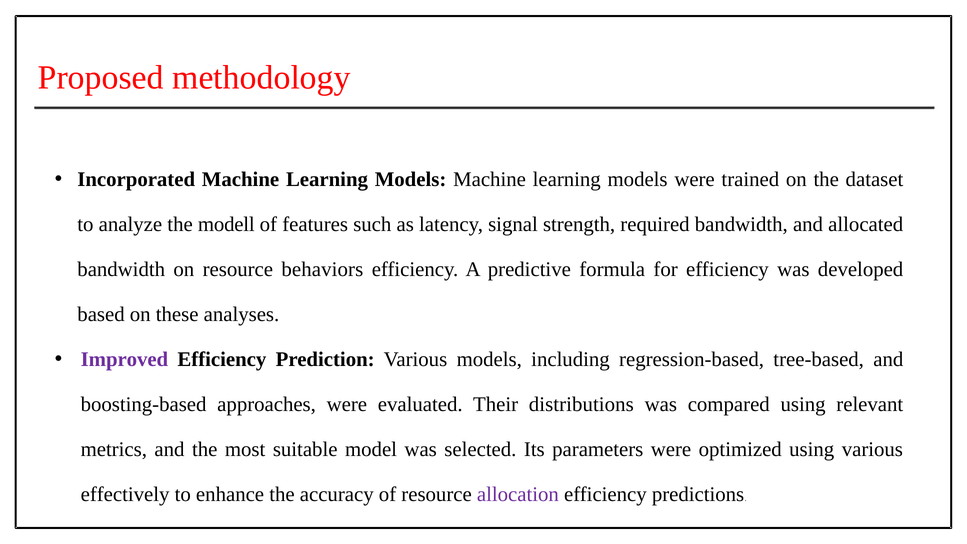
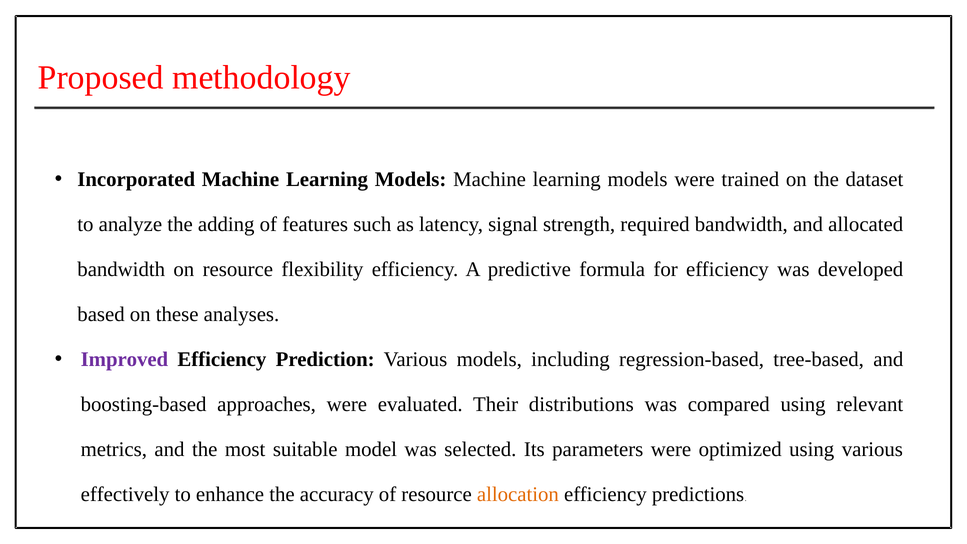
modell: modell -> adding
behaviors: behaviors -> flexibility
allocation colour: purple -> orange
